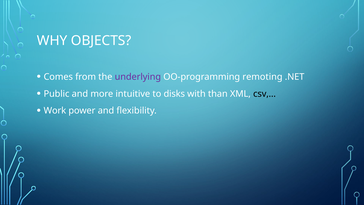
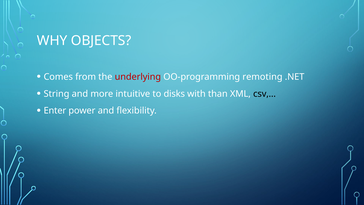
underlying colour: purple -> red
Public: Public -> String
Work: Work -> Enter
